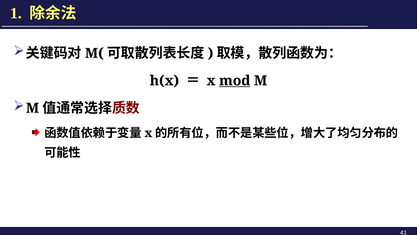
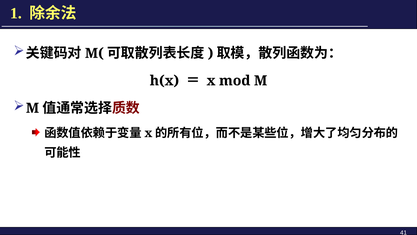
mod underline: present -> none
